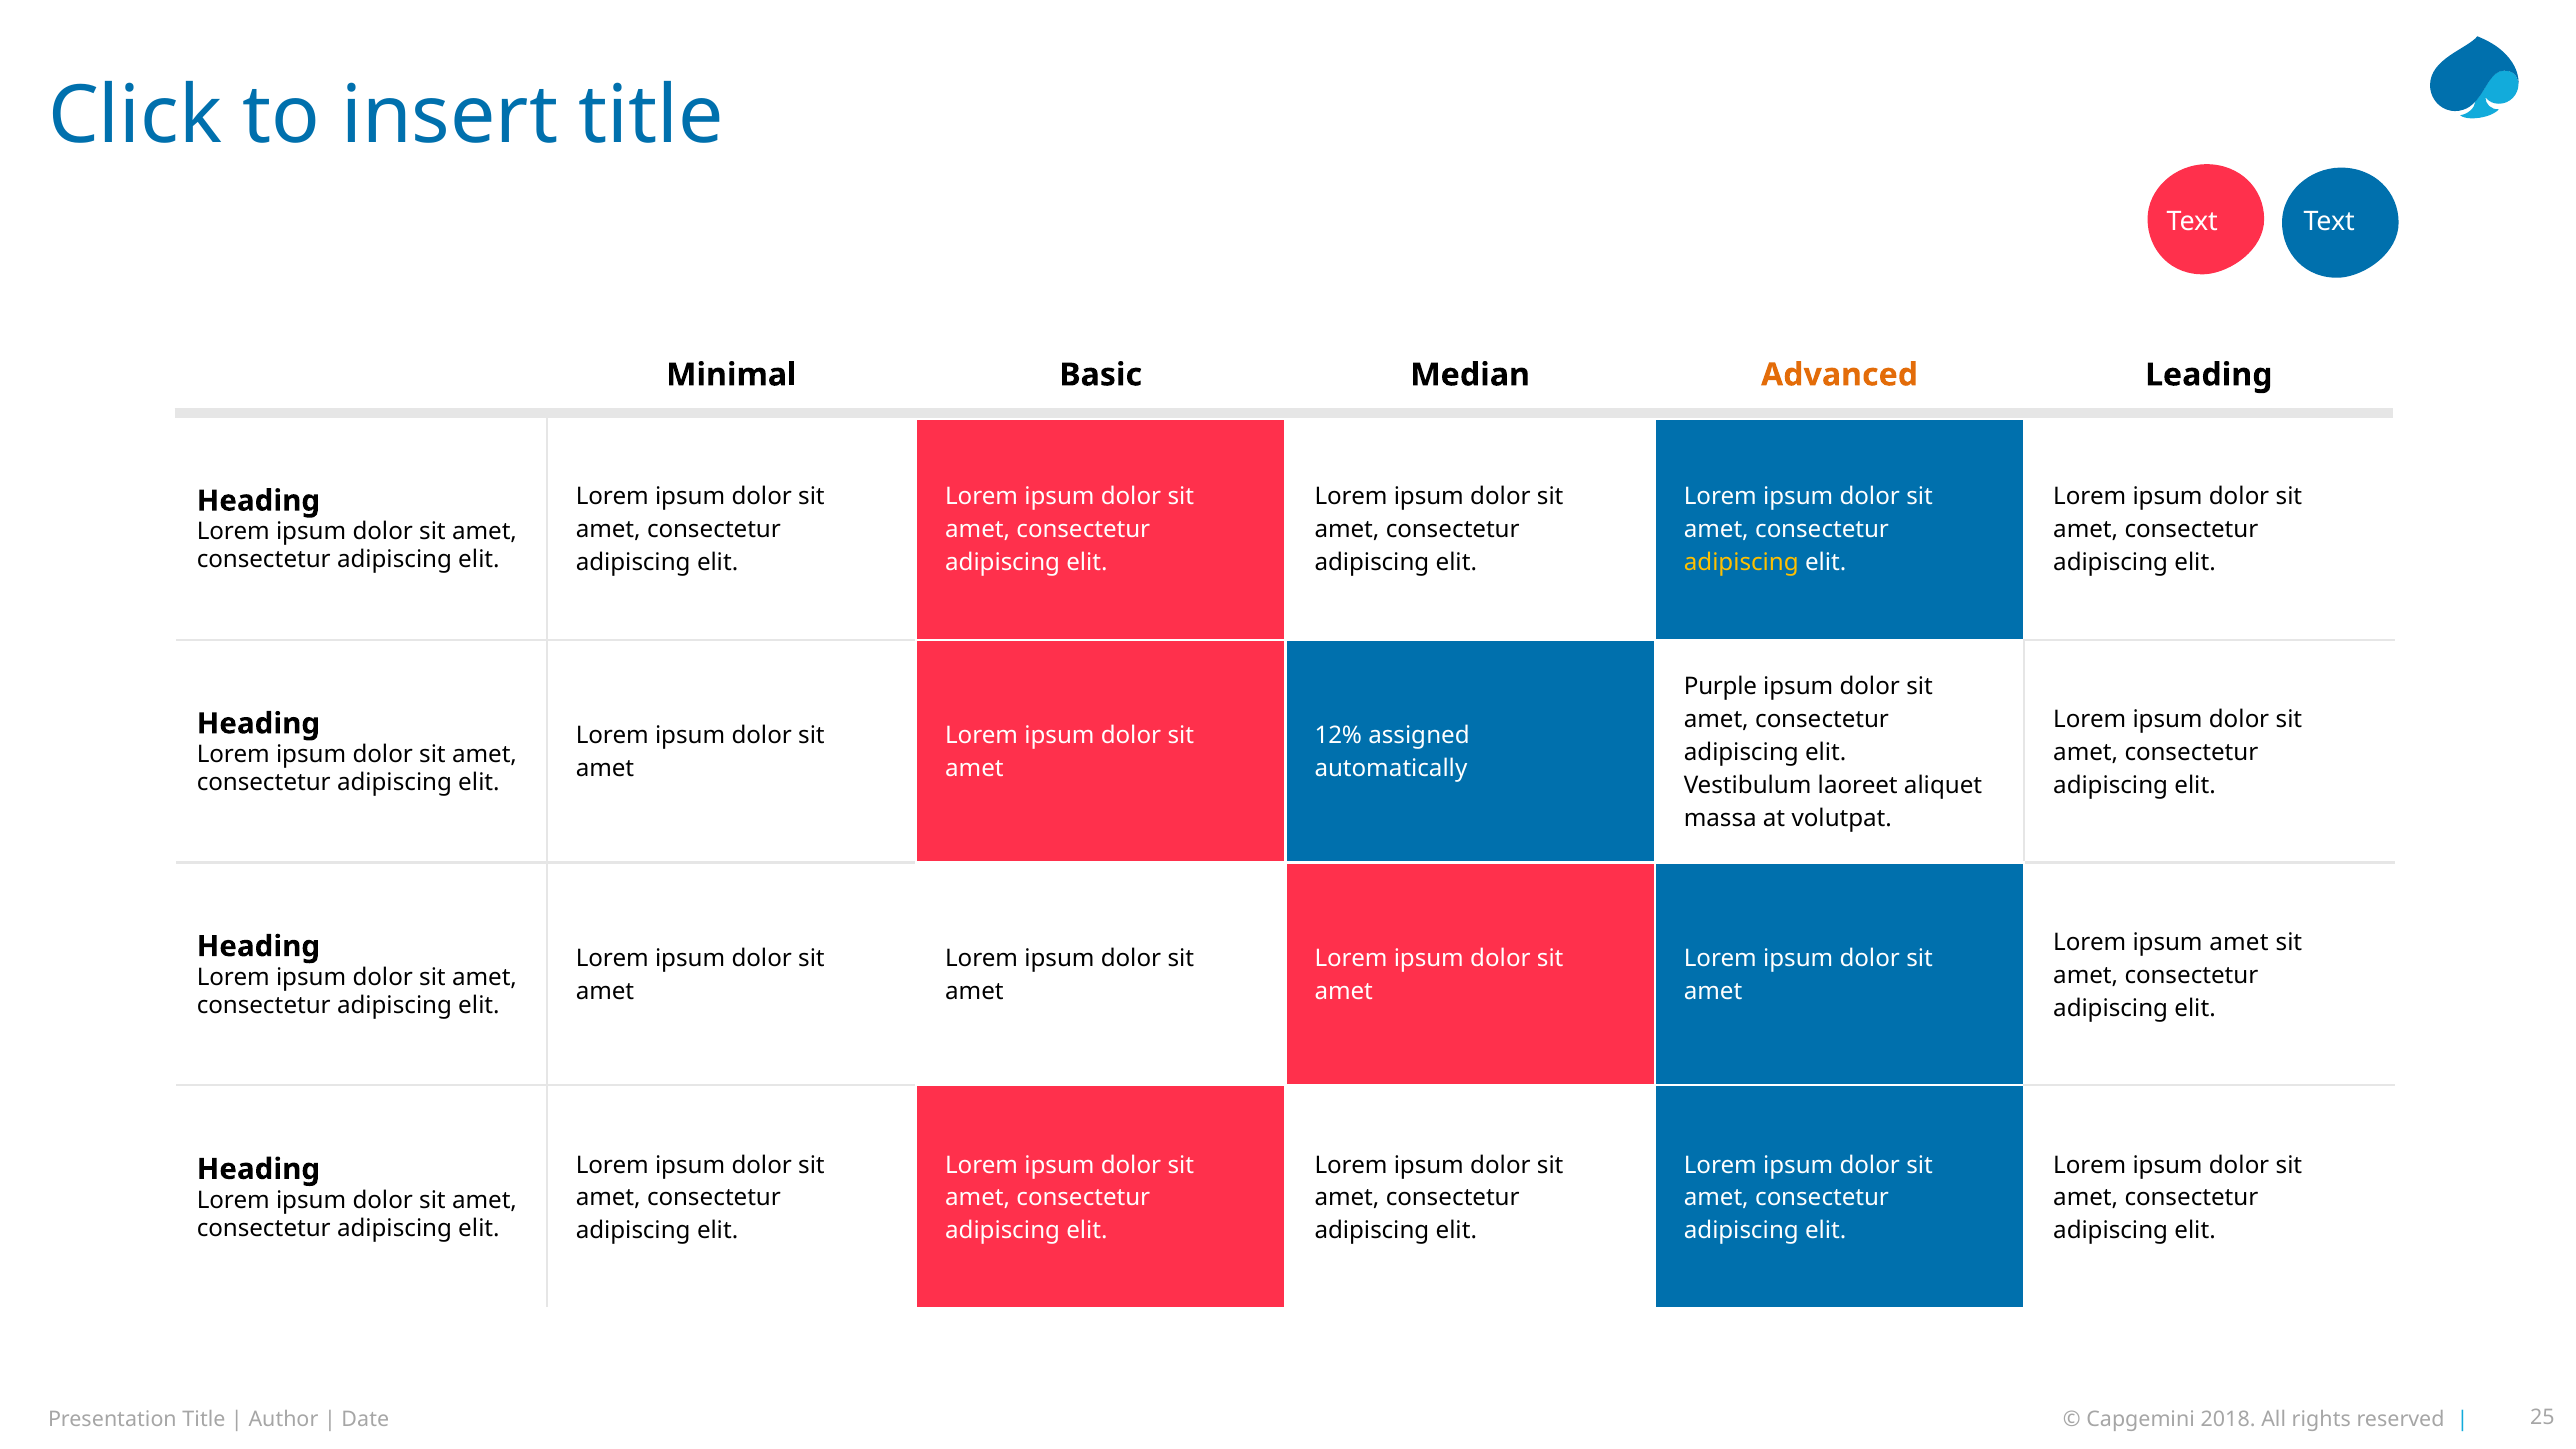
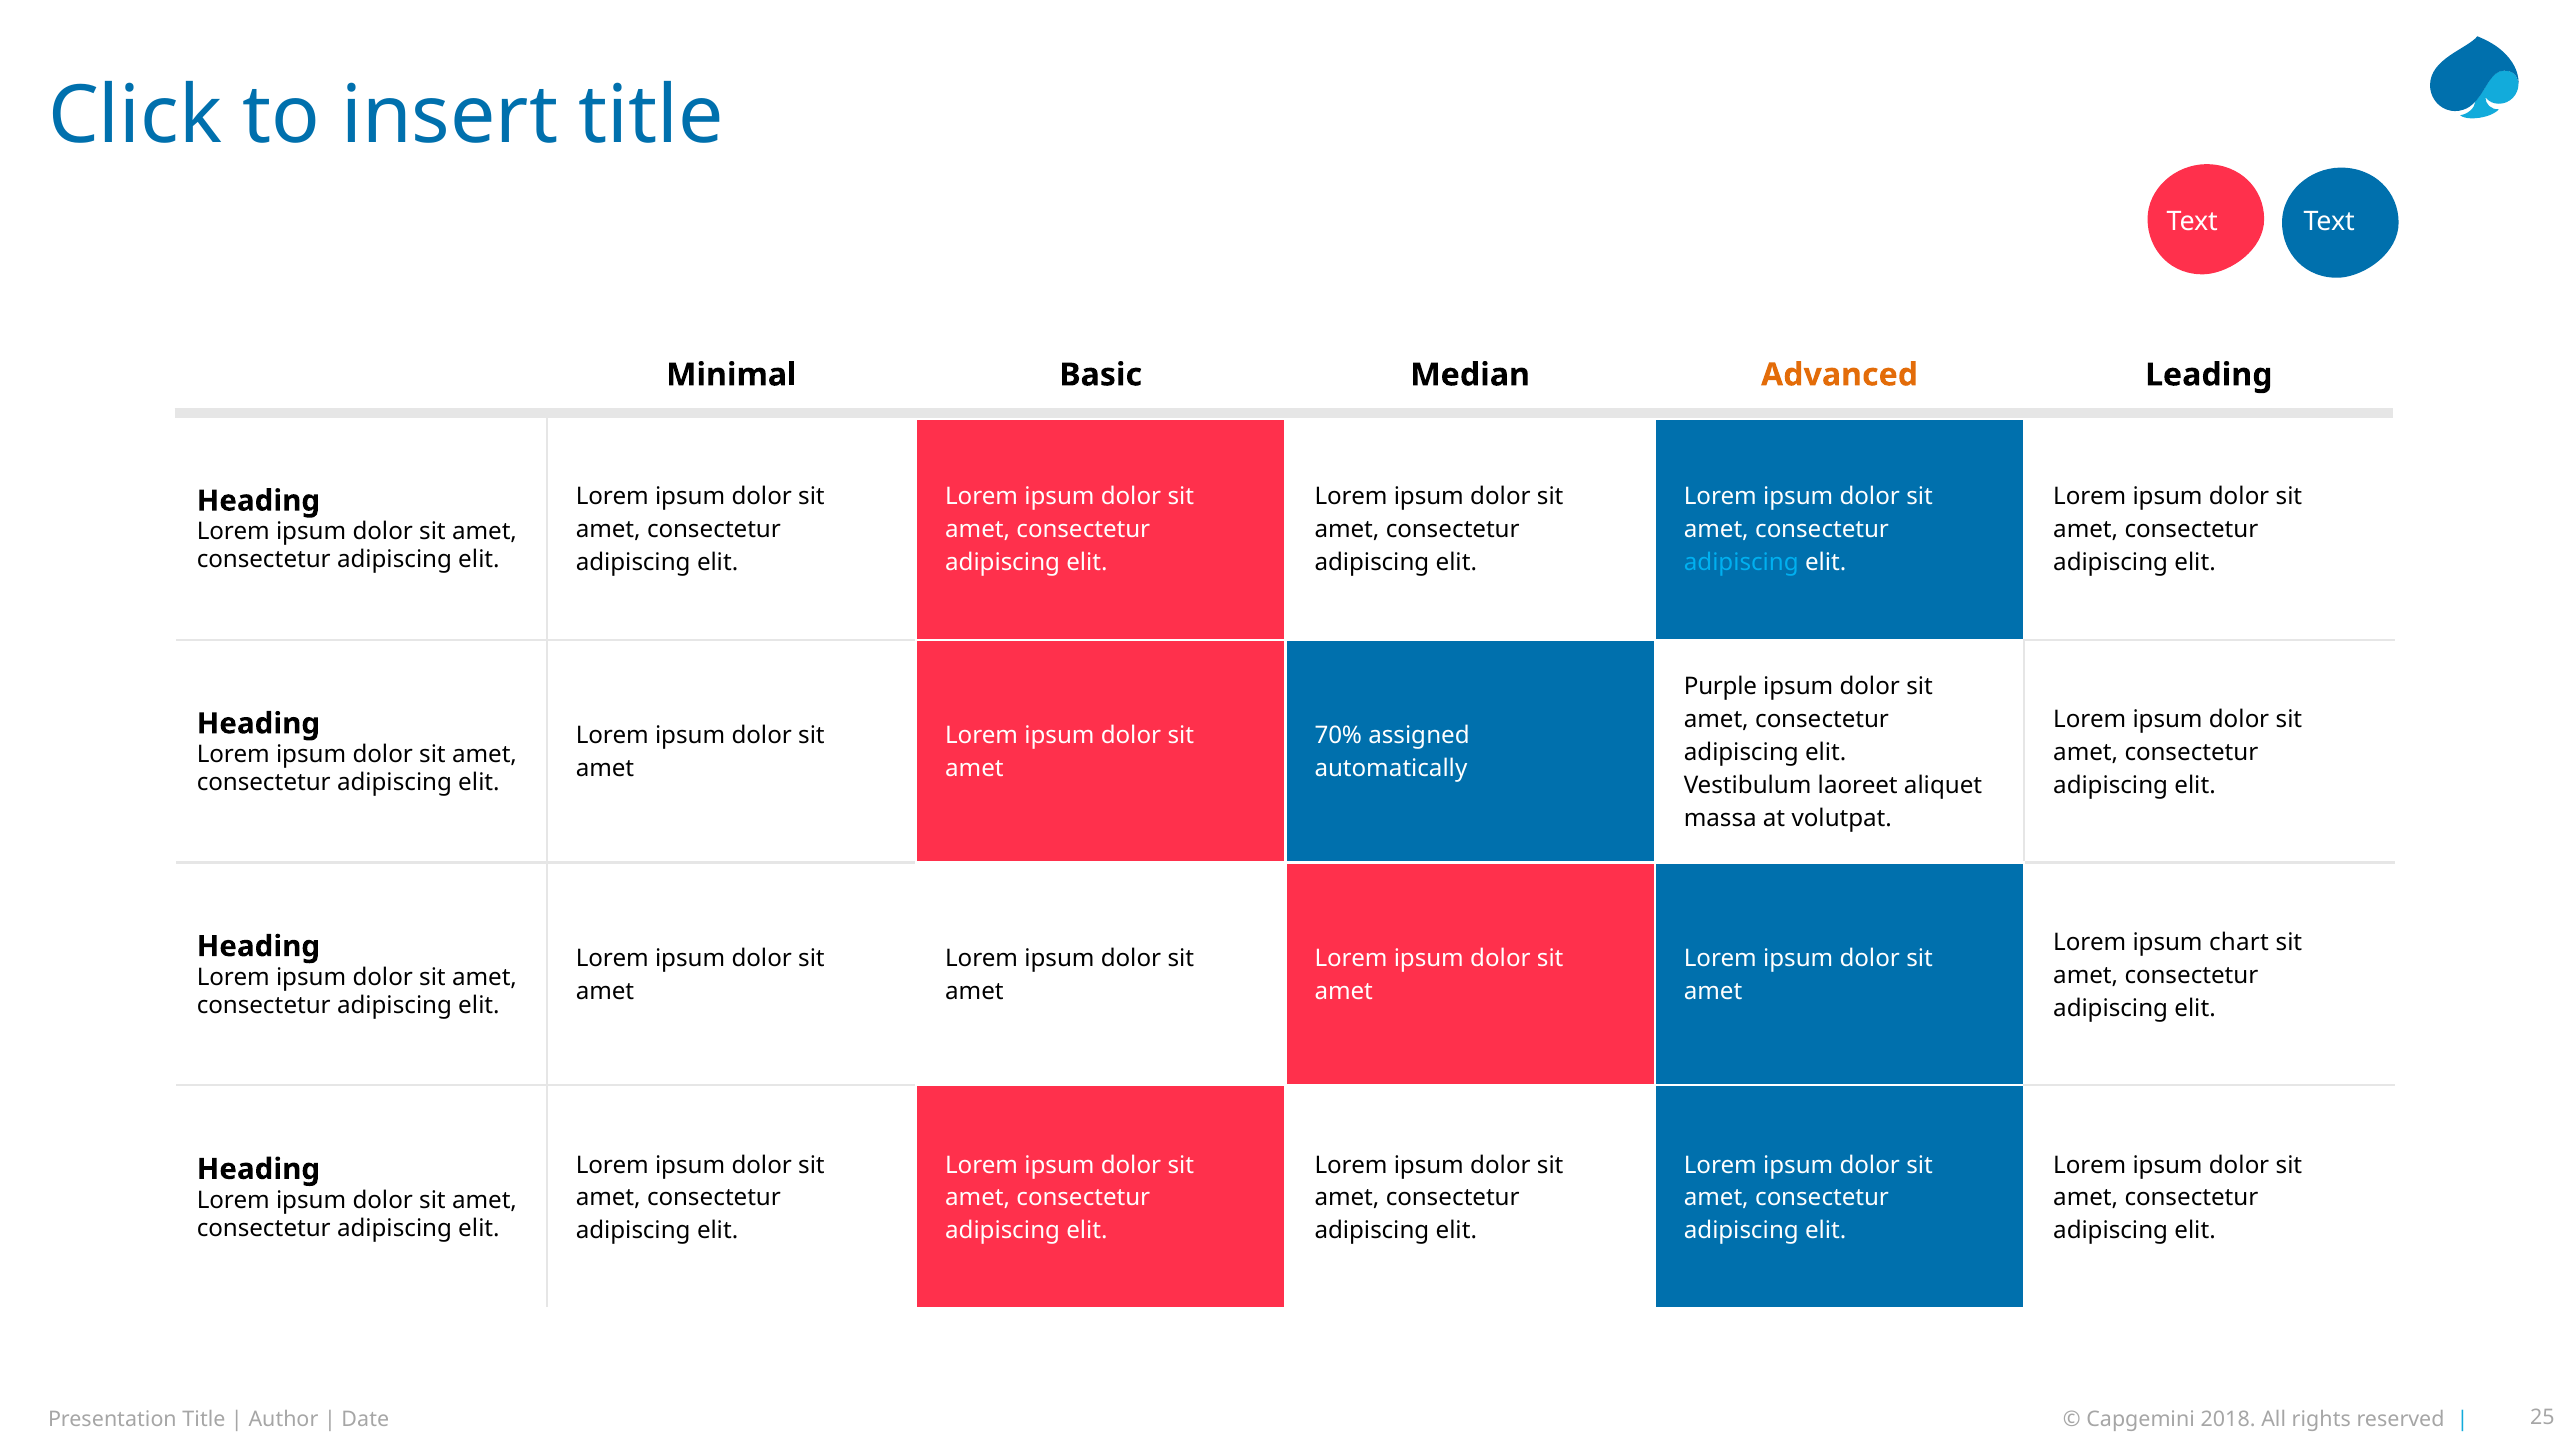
adipiscing at (1741, 562) colour: yellow -> light blue
12%: 12% -> 70%
ipsum amet: amet -> chart
